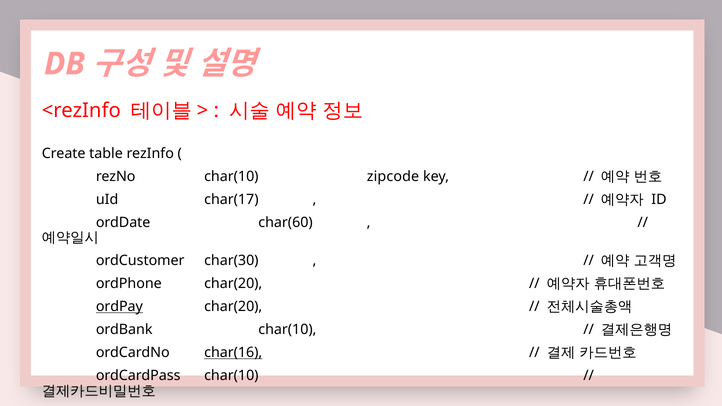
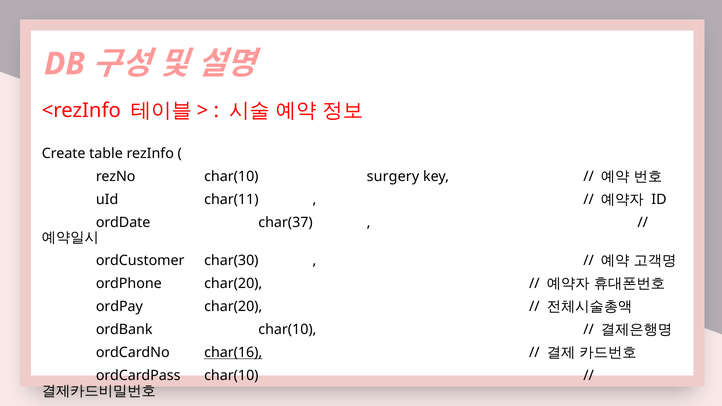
zipcode: zipcode -> surgery
char(17: char(17 -> char(11
char(60: char(60 -> char(37
ordPay underline: present -> none
